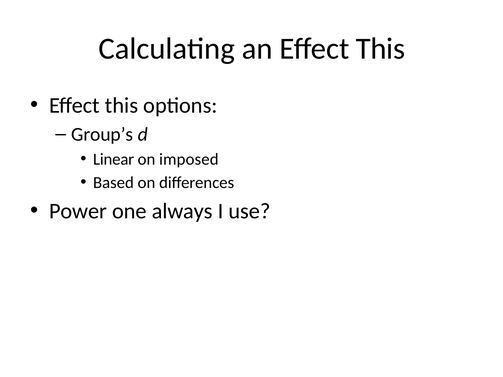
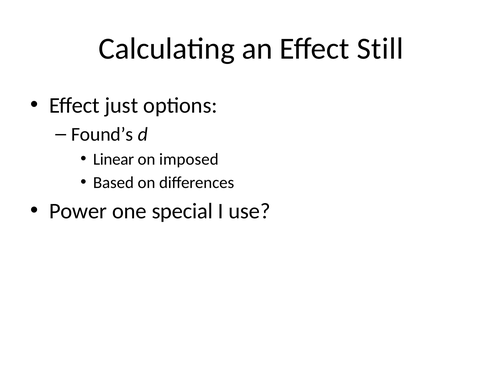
an Effect This: This -> Still
this at (121, 106): this -> just
Group’s: Group’s -> Found’s
always: always -> special
